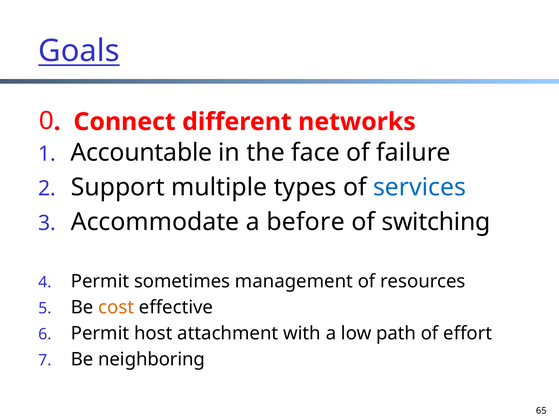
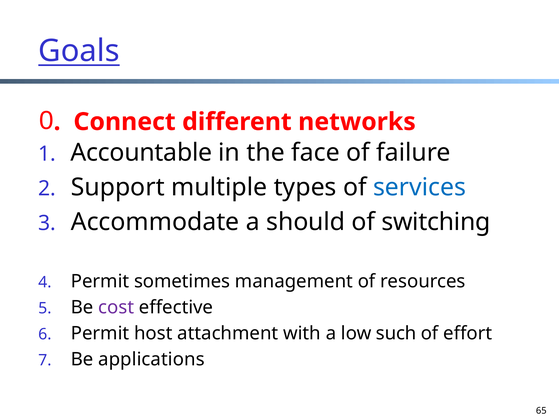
before: before -> should
cost colour: orange -> purple
path: path -> such
neighboring: neighboring -> applications
